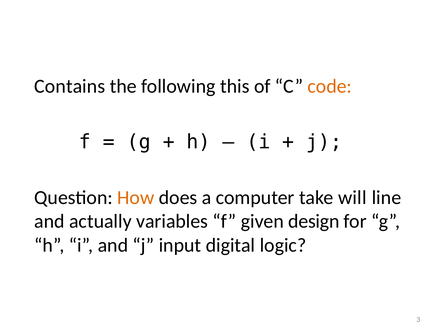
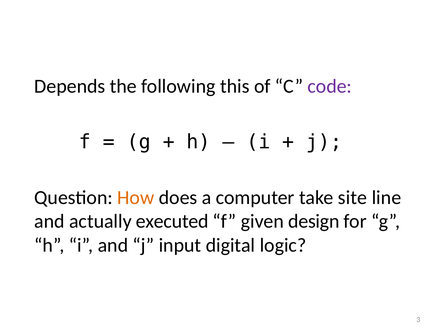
Contains: Contains -> Depends
code colour: orange -> purple
will: will -> site
variables: variables -> executed
